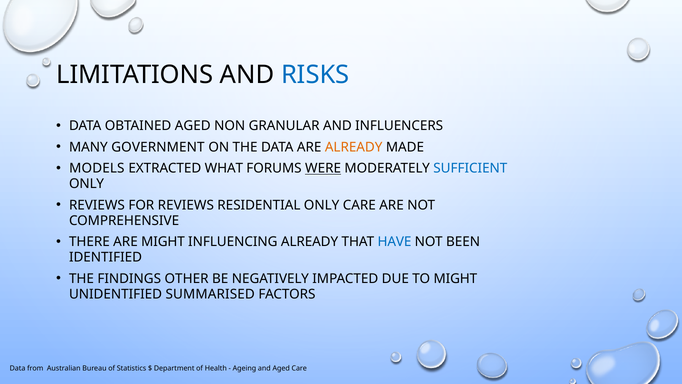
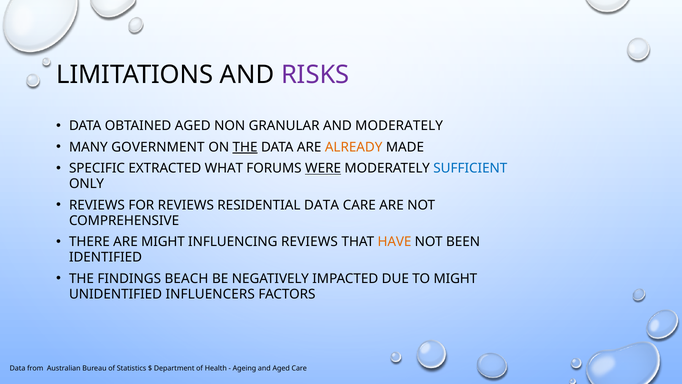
RISKS colour: blue -> purple
AND INFLUENCERS: INFLUENCERS -> MODERATELY
THE at (245, 147) underline: none -> present
MODELS: MODELS -> SPECIFIC
RESIDENTIAL ONLY: ONLY -> DATA
INFLUENCING ALREADY: ALREADY -> REVIEWS
HAVE colour: blue -> orange
OTHER: OTHER -> BEACH
SUMMARISED: SUMMARISED -> INFLUENCERS
